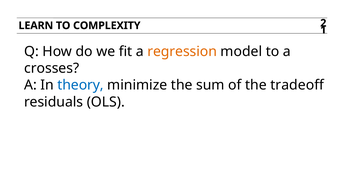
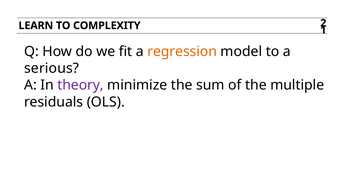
crosses: crosses -> serious
theory colour: blue -> purple
tradeoff: tradeoff -> multiple
